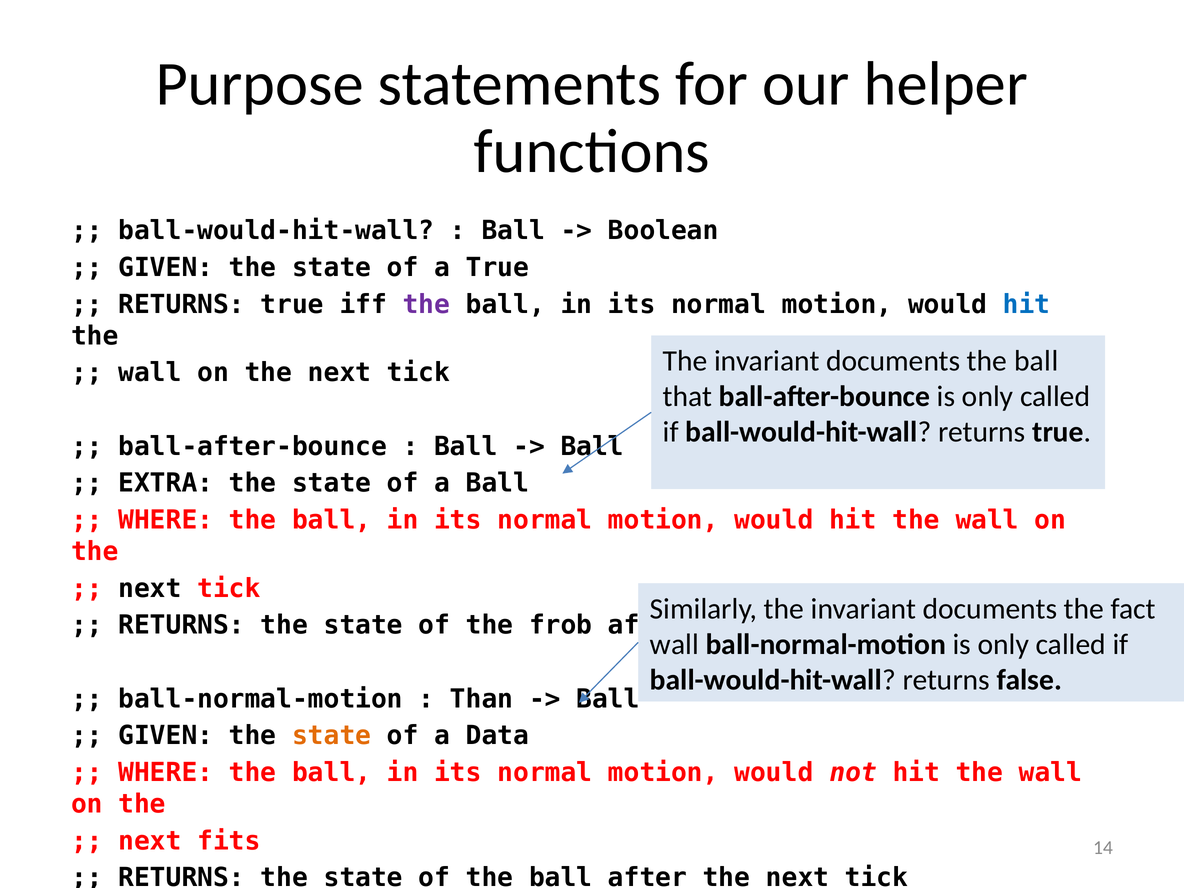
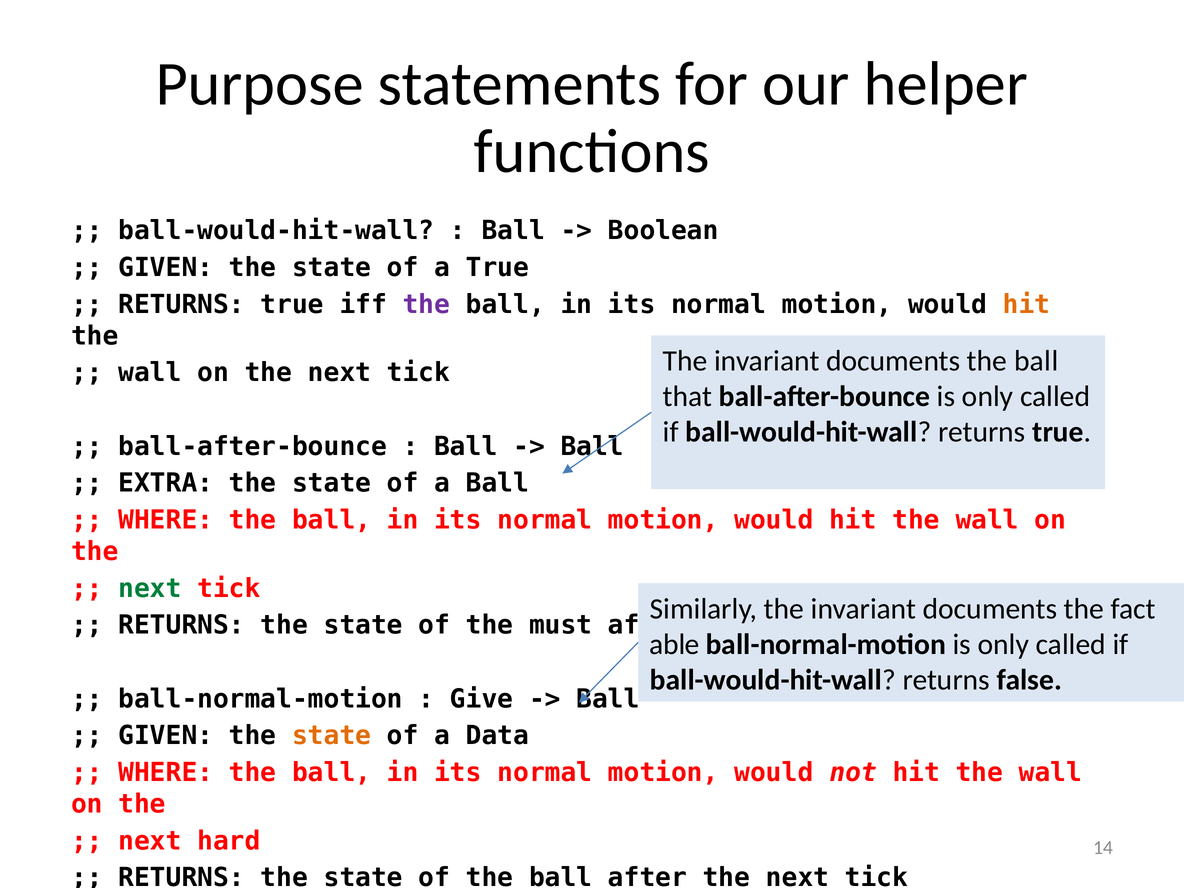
hit at (1027, 304) colour: blue -> orange
next at (150, 588) colour: black -> green
frob: frob -> must
wall at (674, 644): wall -> able
Than: Than -> Give
fits: fits -> hard
